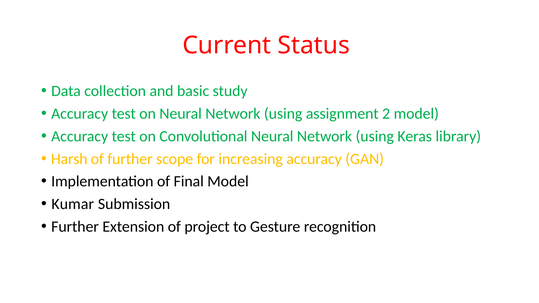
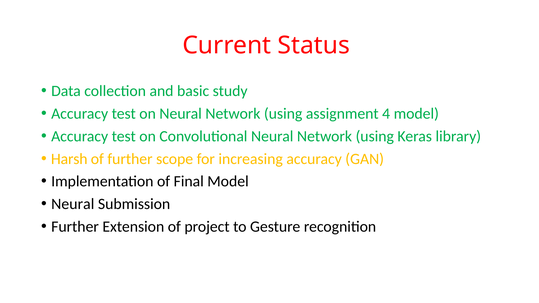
2: 2 -> 4
Kumar at (73, 204): Kumar -> Neural
